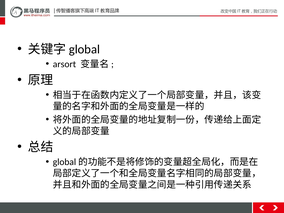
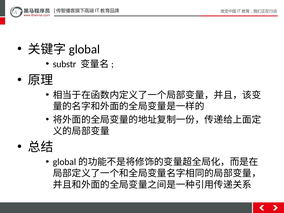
arsort: arsort -> substr
